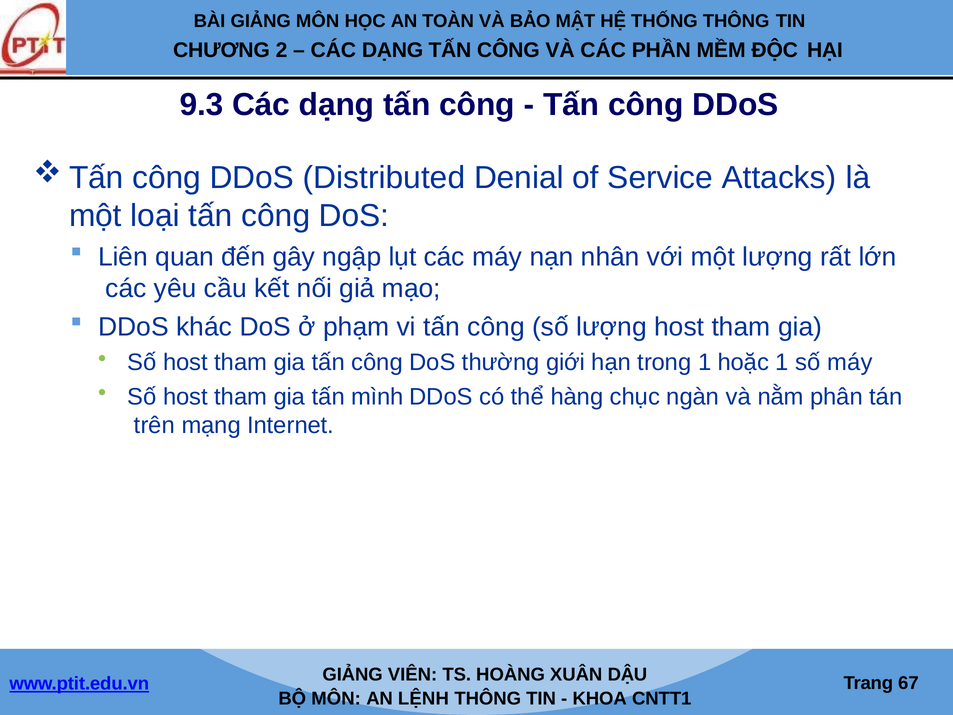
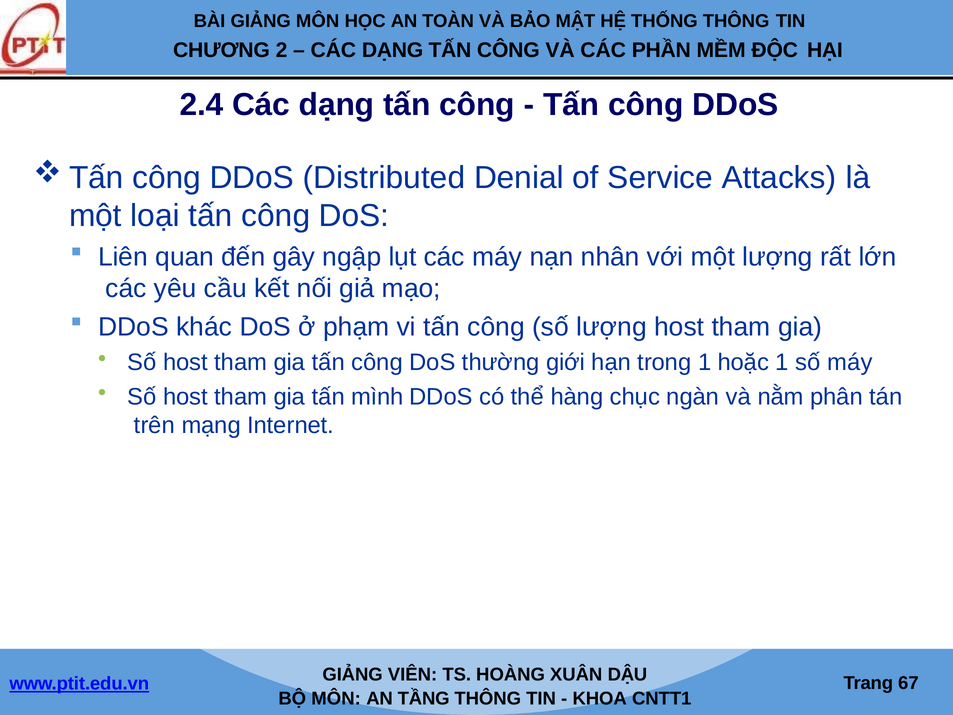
9.3: 9.3 -> 2.4
LỆNH: LỆNH -> TẦNG
